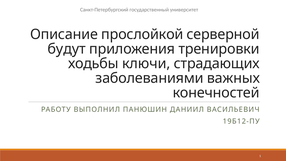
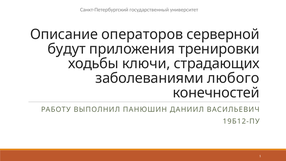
прослойкой: прослойкой -> операторов
важных: важных -> любого
